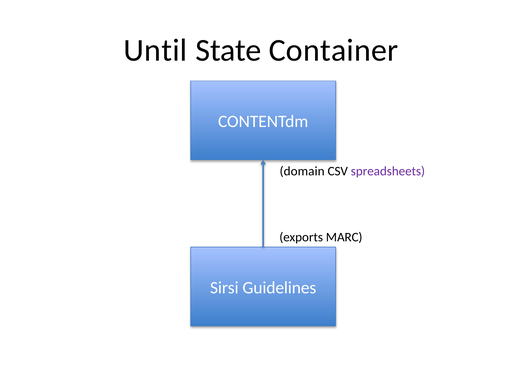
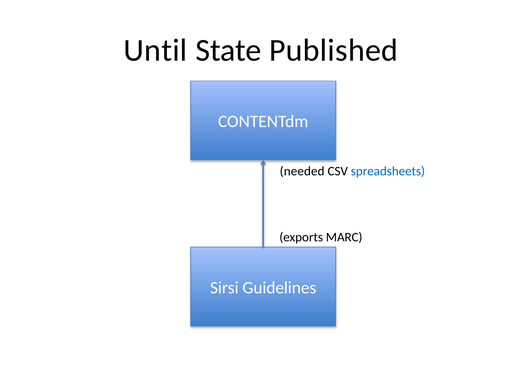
Container: Container -> Published
domain: domain -> needed
spreadsheets colour: purple -> blue
